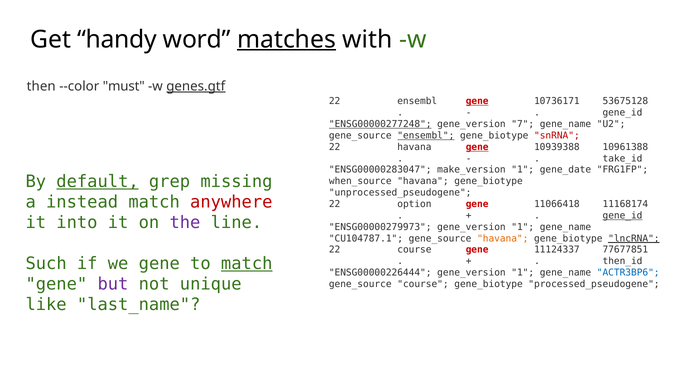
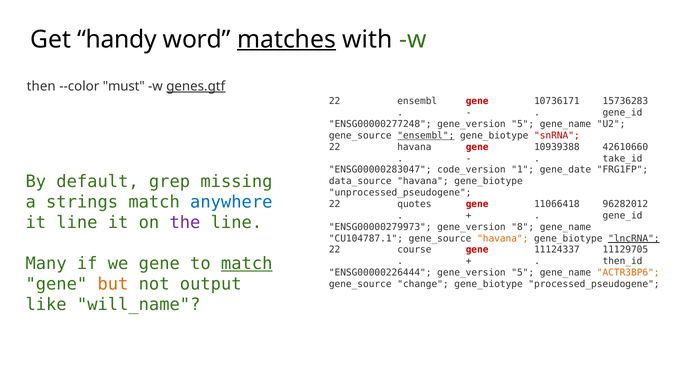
gene at (477, 101) underline: present -> none
53675128: 53675128 -> 15736283
ENSG00000277248 underline: present -> none
7 at (523, 124): 7 -> 5
gene at (477, 147) underline: present -> none
10961388: 10961388 -> 42610660
make_version: make_version -> code_version
default underline: present -> none
when_source: when_source -> data_source
instead: instead -> strings
anywhere colour: red -> blue
option: option -> quotes
11168174: 11168174 -> 96282012
gene_id at (623, 215) underline: present -> none
it into: into -> line
ENSG00000279973 gene_version 1: 1 -> 8
77677851: 77677851 -> 11129705
Such: Such -> Many
ENSG00000226444 gene_version 1: 1 -> 5
ACTR3BP6 colour: blue -> orange
but colour: purple -> orange
unique: unique -> output
gene_source course: course -> change
last_name: last_name -> will_name
